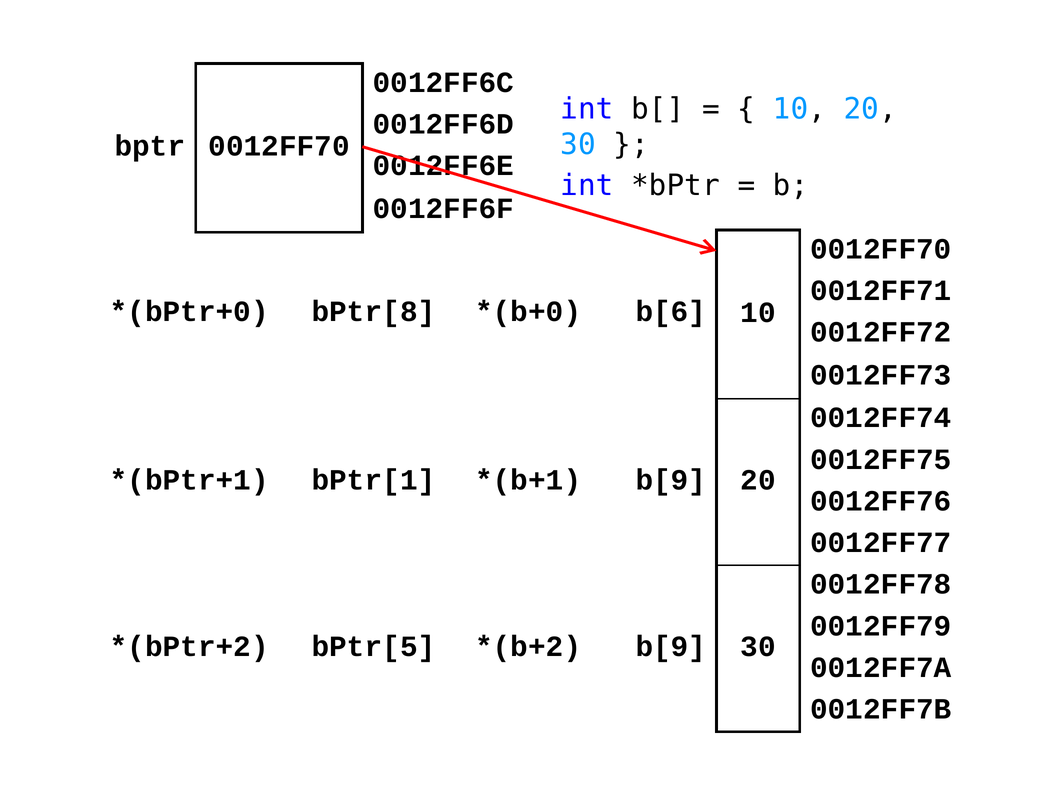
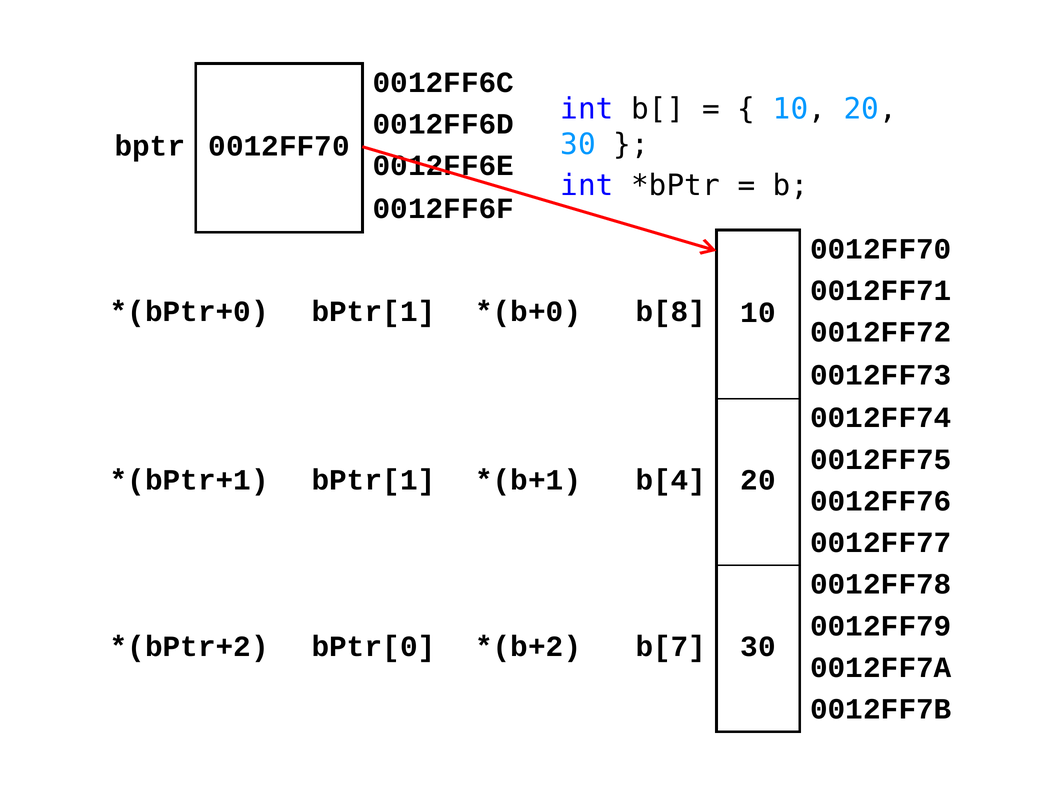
bPtr[8 at (373, 312): bPtr[8 -> bPtr[1
b[6: b[6 -> b[8
b[9 at (671, 480): b[9 -> b[4
bPtr[5: bPtr[5 -> bPtr[0
b[9 at (671, 647): b[9 -> b[7
